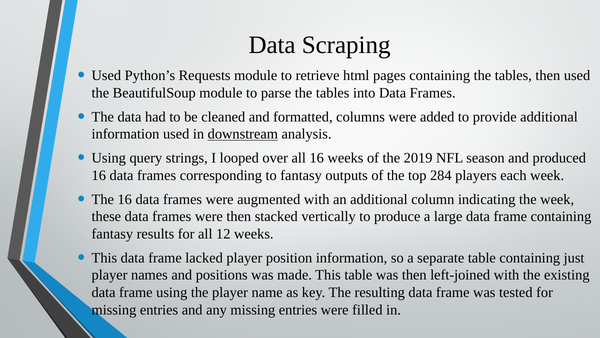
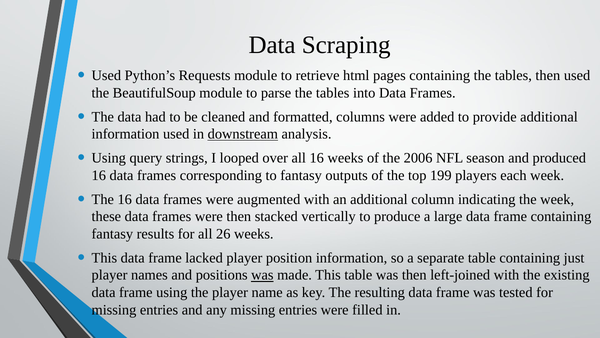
2019: 2019 -> 2006
284: 284 -> 199
12: 12 -> 26
was at (262, 275) underline: none -> present
